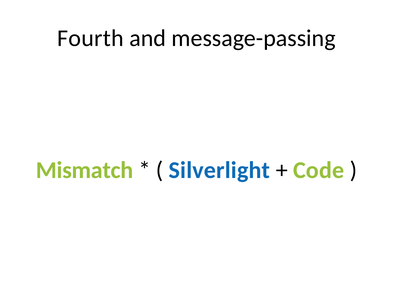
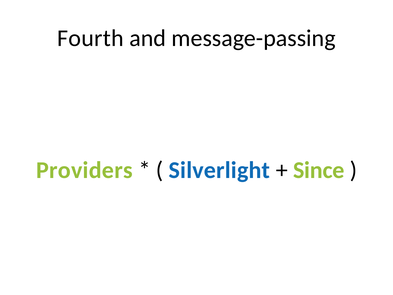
Mismatch: Mismatch -> Providers
Code: Code -> Since
